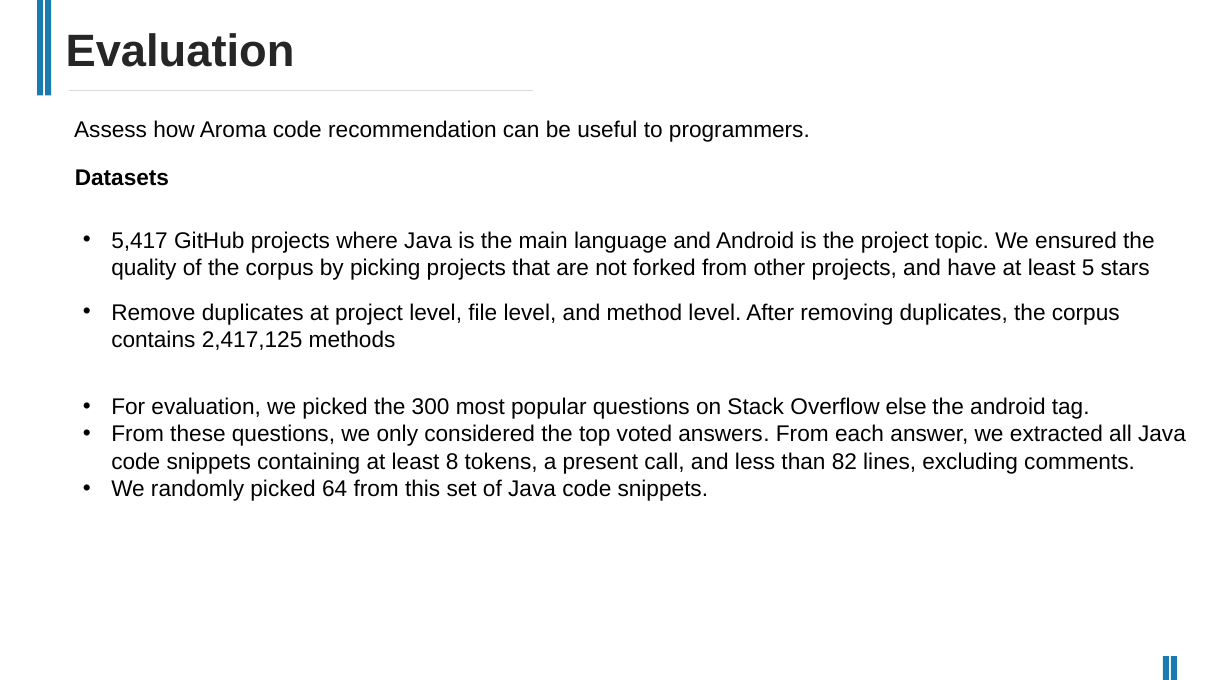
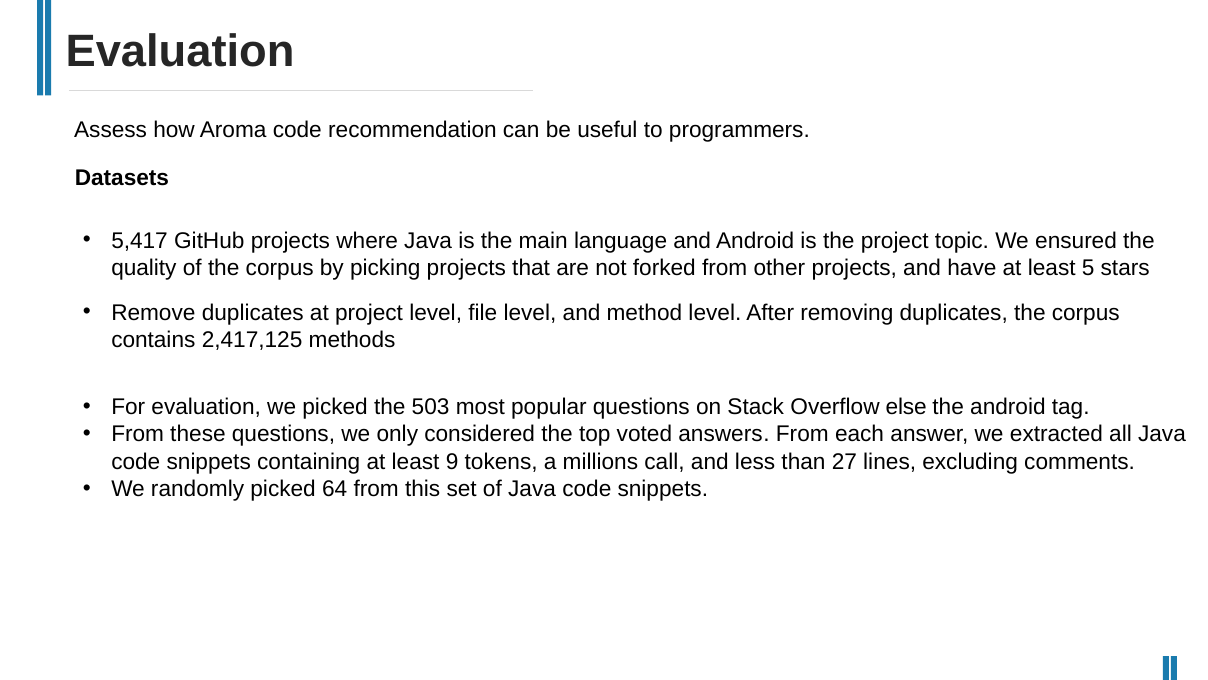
300: 300 -> 503
8: 8 -> 9
present: present -> millions
82: 82 -> 27
